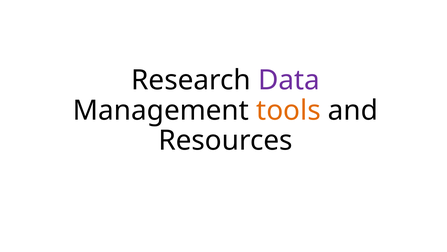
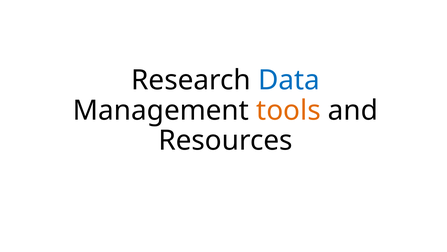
Data colour: purple -> blue
